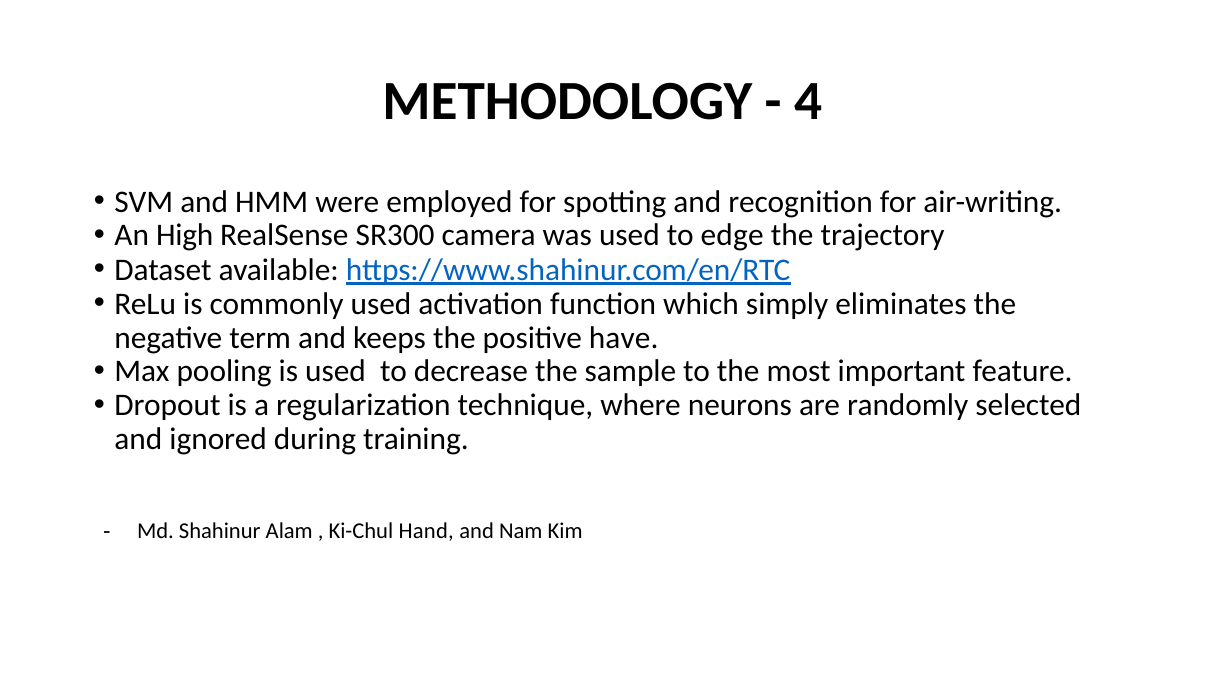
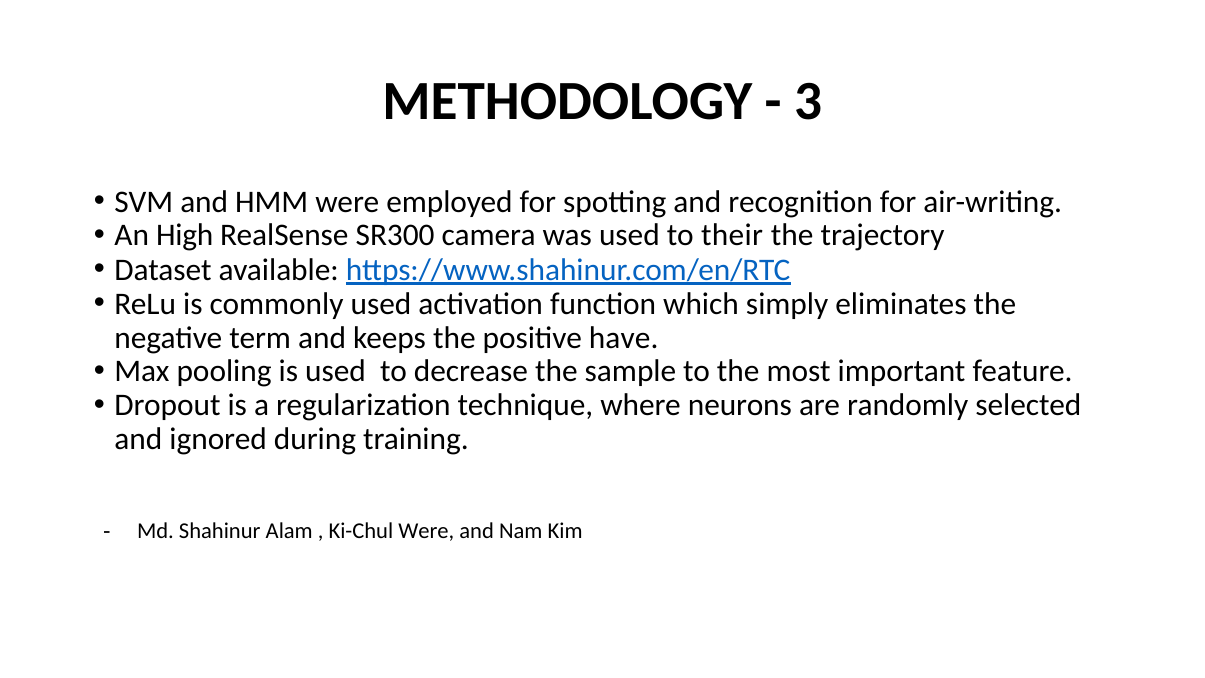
4: 4 -> 3
edge: edge -> their
Ki-Chul Hand: Hand -> Were
